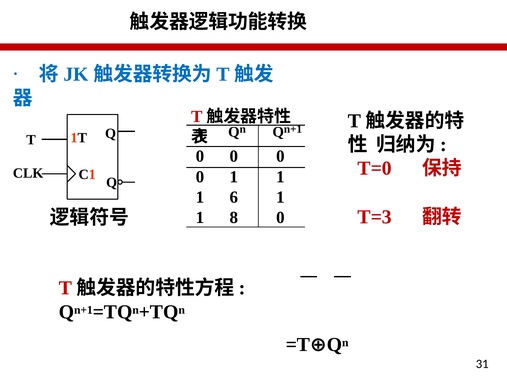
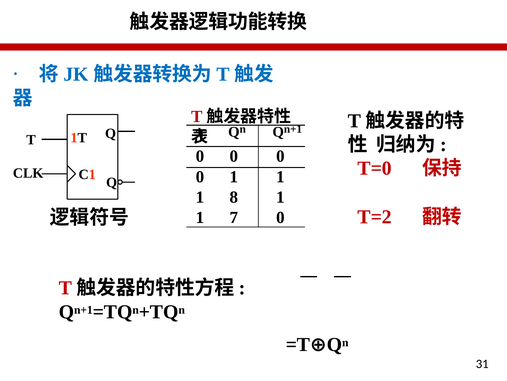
6: 6 -> 8
T=3: T=3 -> T=2
8: 8 -> 7
